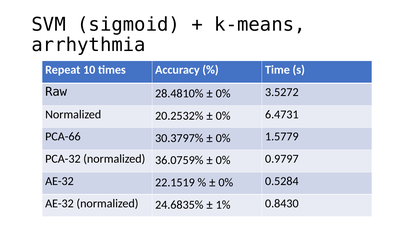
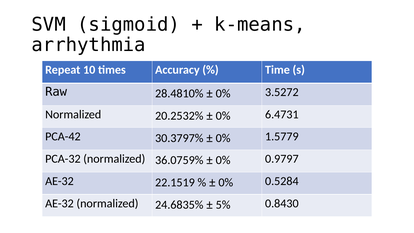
PCA-66: PCA-66 -> PCA-42
1%: 1% -> 5%
